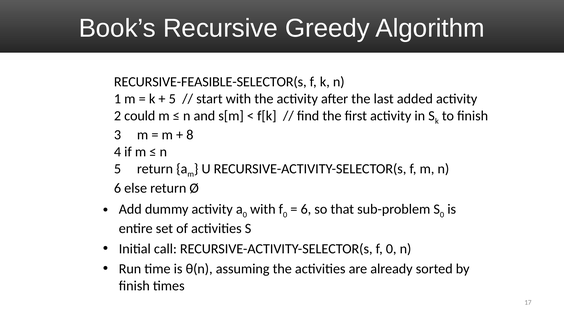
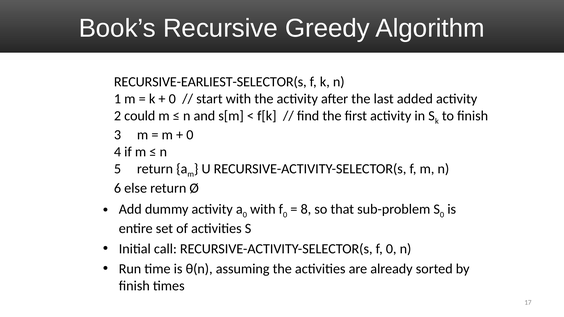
RECURSIVE-FEASIBLE-SELECTOR(s: RECURSIVE-FEASIBLE-SELECTOR(s -> RECURSIVE-EARLIEST-SELECTOR(s
5 at (172, 99): 5 -> 0
8 at (190, 135): 8 -> 0
6 at (306, 209): 6 -> 8
